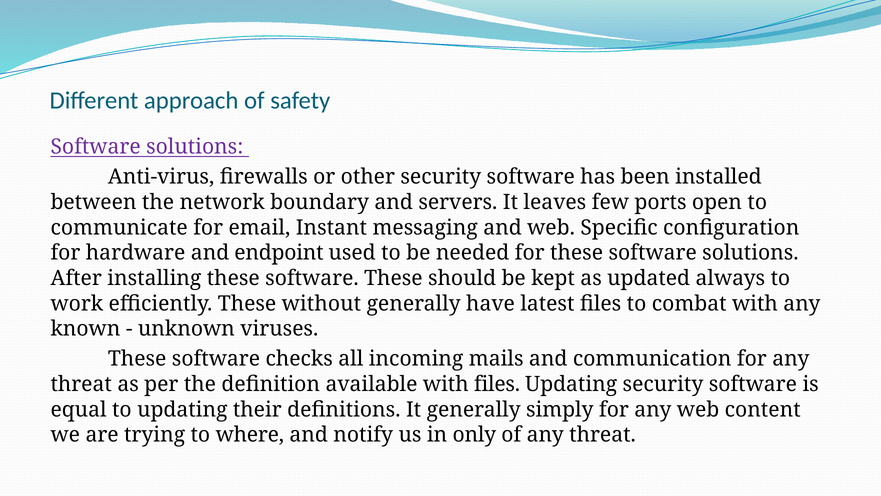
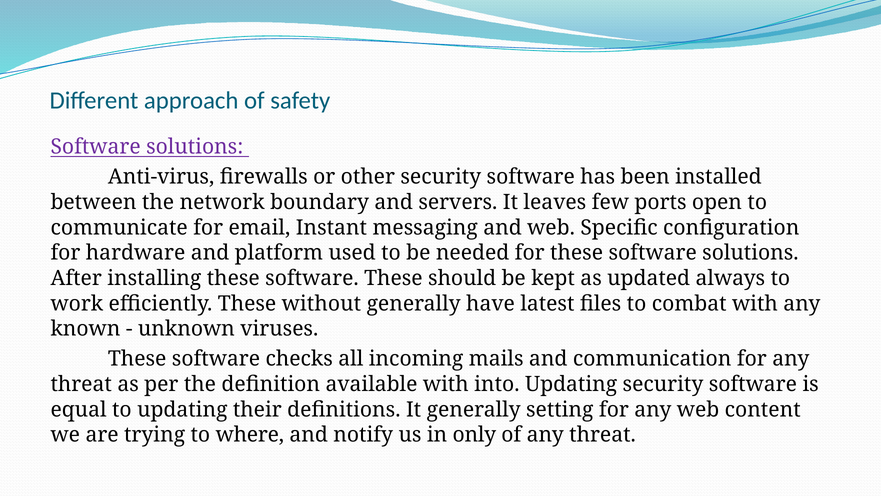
endpoint: endpoint -> platform
with files: files -> into
simply: simply -> setting
